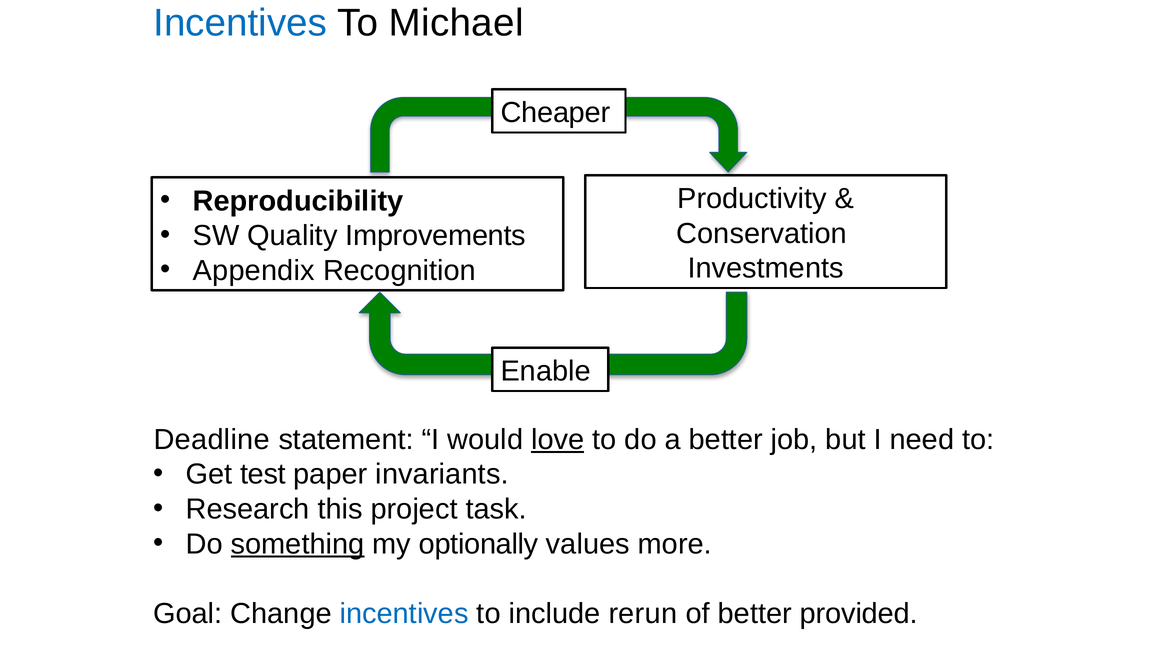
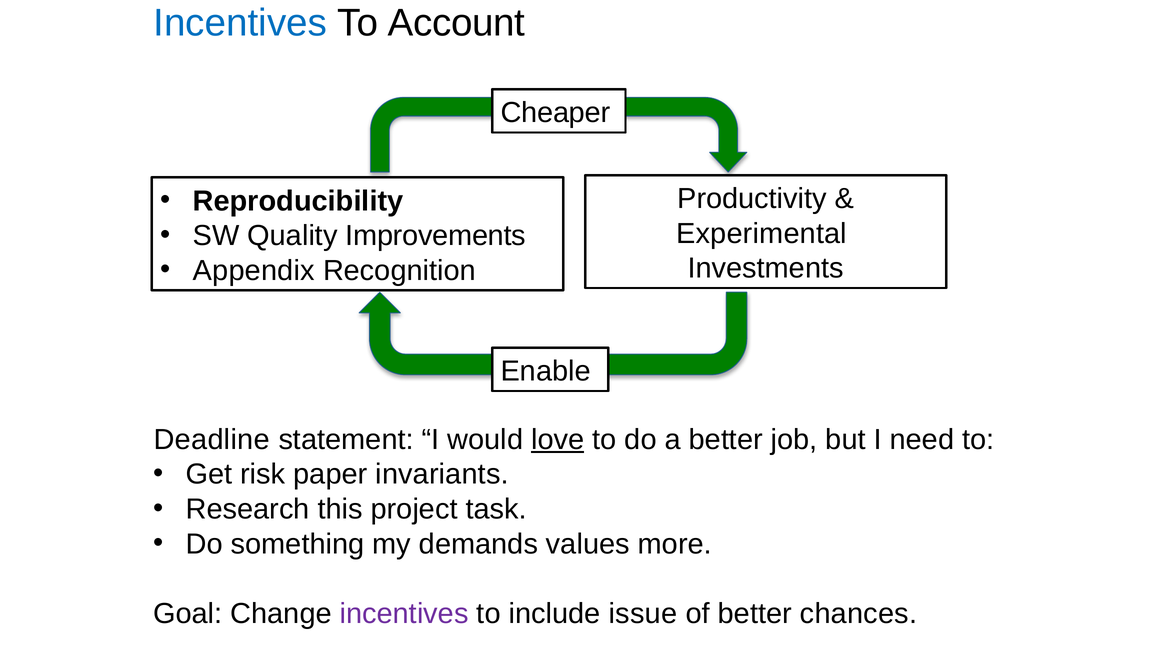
Michael: Michael -> Account
Conservation: Conservation -> Experimental
test: test -> risk
something underline: present -> none
optionally: optionally -> demands
incentives at (404, 613) colour: blue -> purple
rerun: rerun -> issue
provided: provided -> chances
